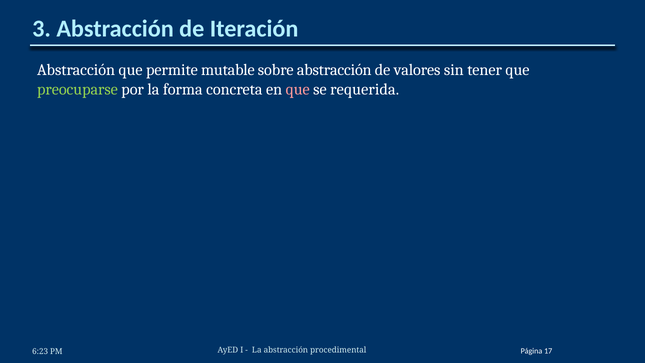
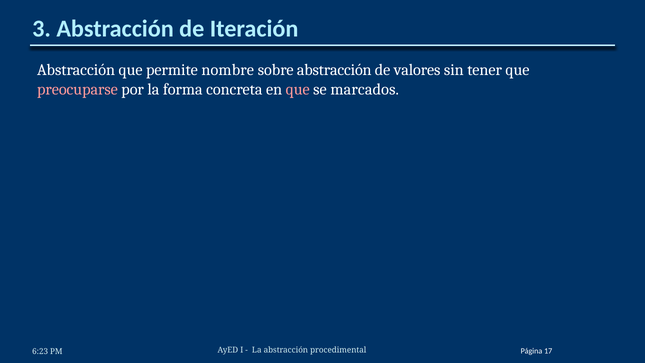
mutable: mutable -> nombre
preocuparse colour: light green -> pink
requerida: requerida -> marcados
